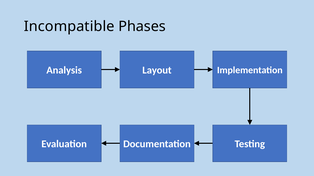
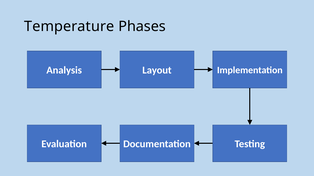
Incompatible: Incompatible -> Temperature
